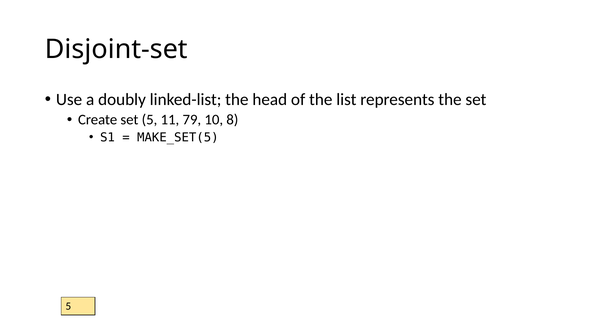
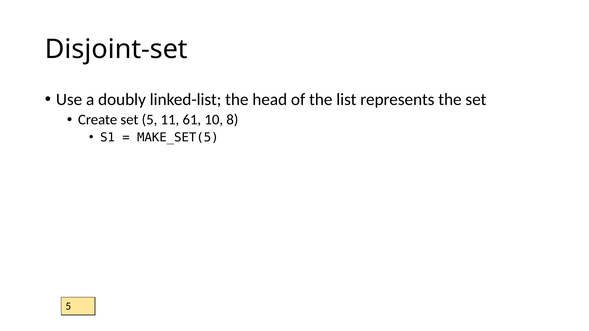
79: 79 -> 61
